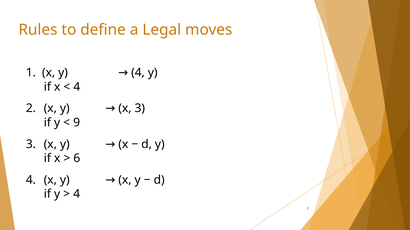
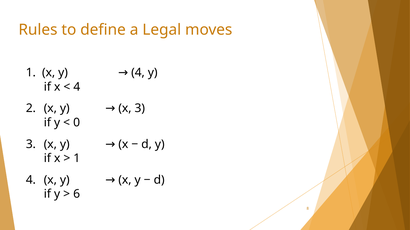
9: 9 -> 0
6 at (77, 159): 6 -> 1
4 at (77, 195): 4 -> 6
